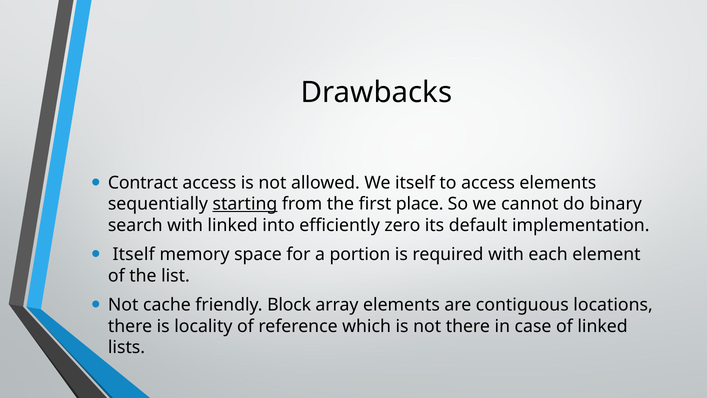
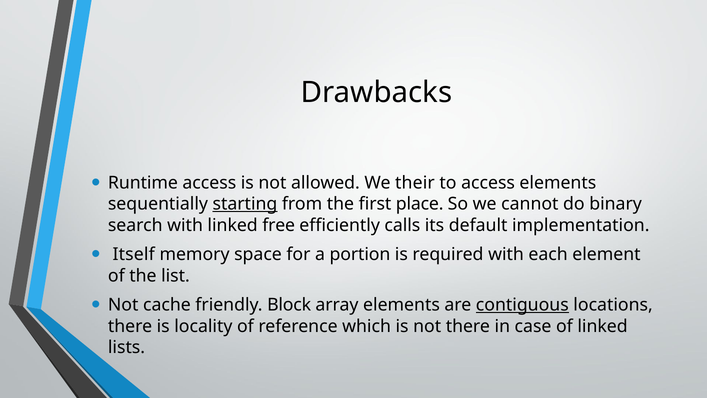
Contract: Contract -> Runtime
We itself: itself -> their
into: into -> free
zero: zero -> calls
contiguous underline: none -> present
